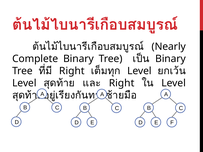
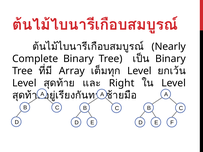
Right at (72, 71): Right -> Array
